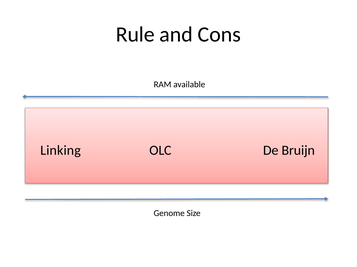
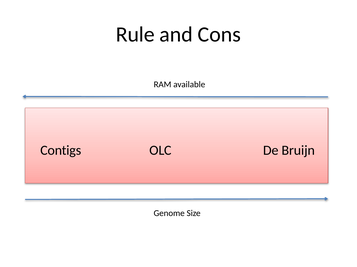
Linking: Linking -> Contigs
